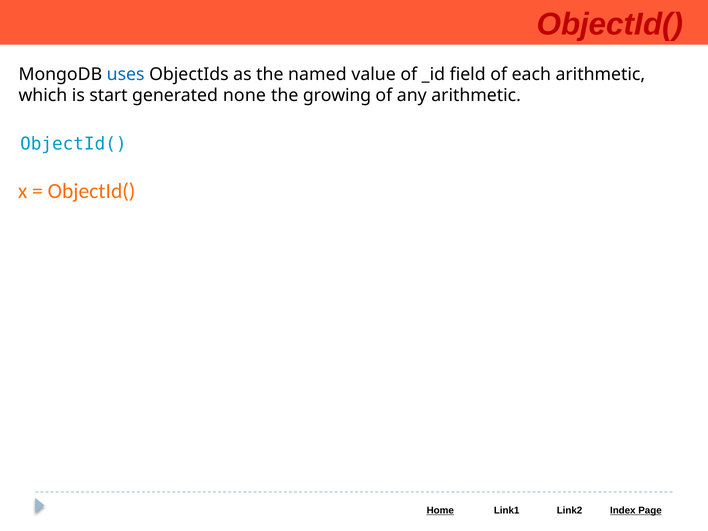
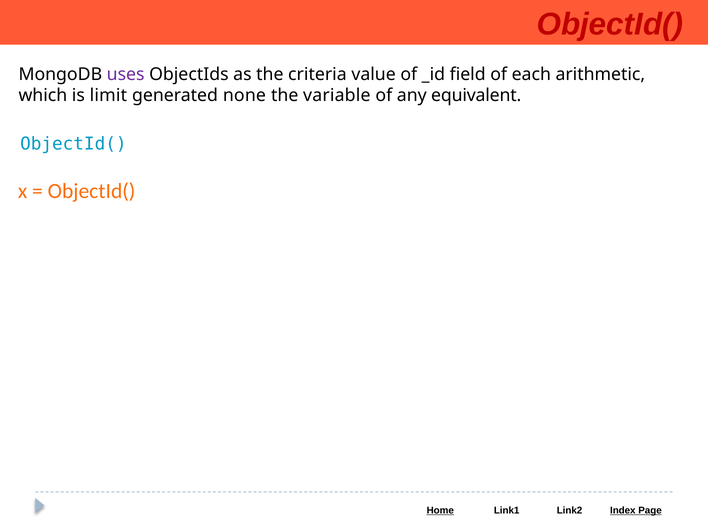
uses colour: blue -> purple
named: named -> criteria
start: start -> limit
growing: growing -> variable
any arithmetic: arithmetic -> equivalent
